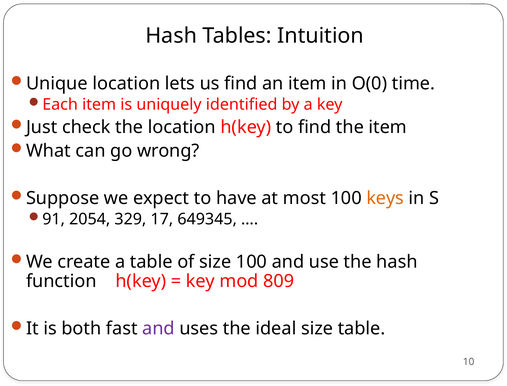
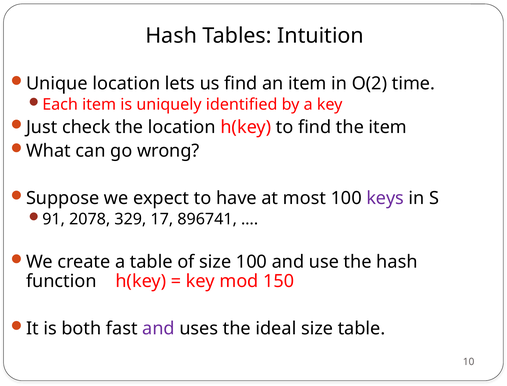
O(0: O(0 -> O(2
keys colour: orange -> purple
2054: 2054 -> 2078
649345: 649345 -> 896741
809: 809 -> 150
